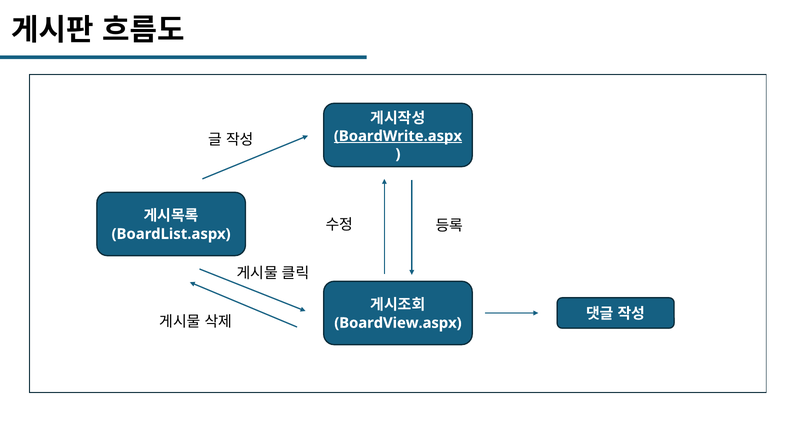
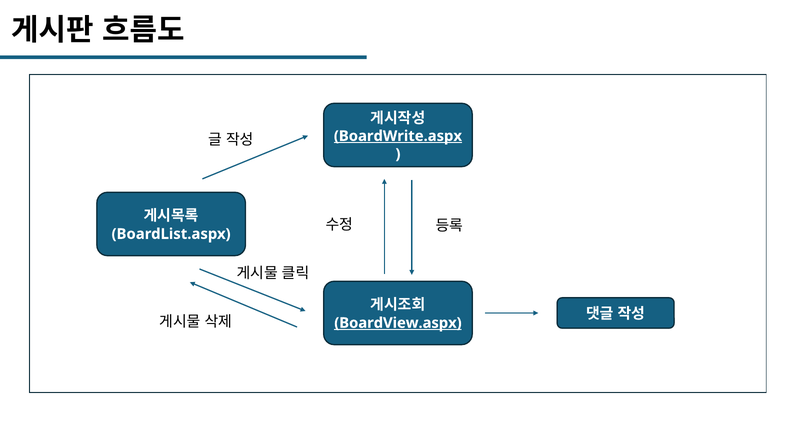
BoardView.aspx underline: none -> present
